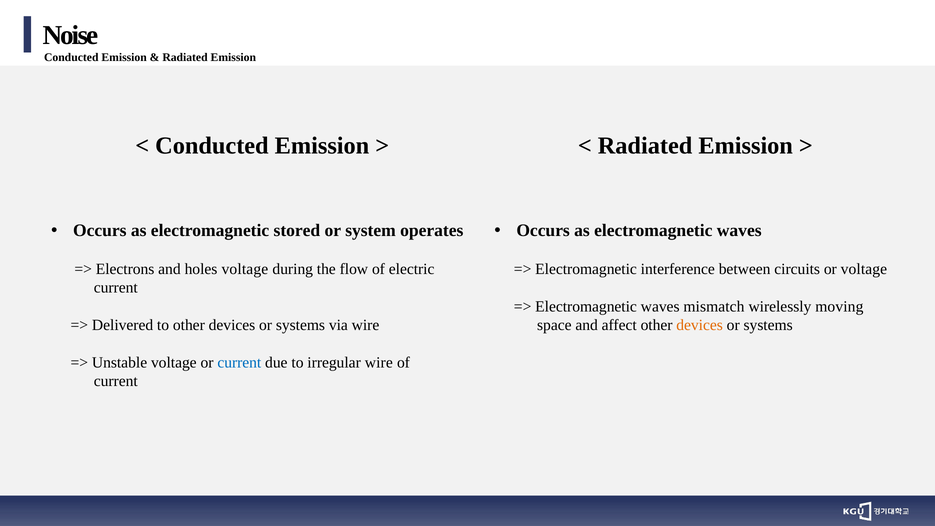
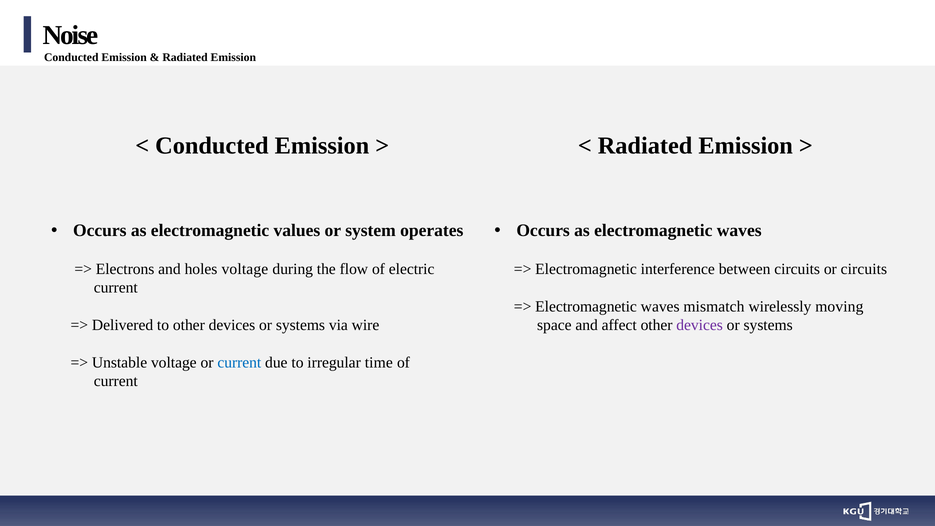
stored: stored -> values
or voltage: voltage -> circuits
devices at (700, 325) colour: orange -> purple
irregular wire: wire -> time
